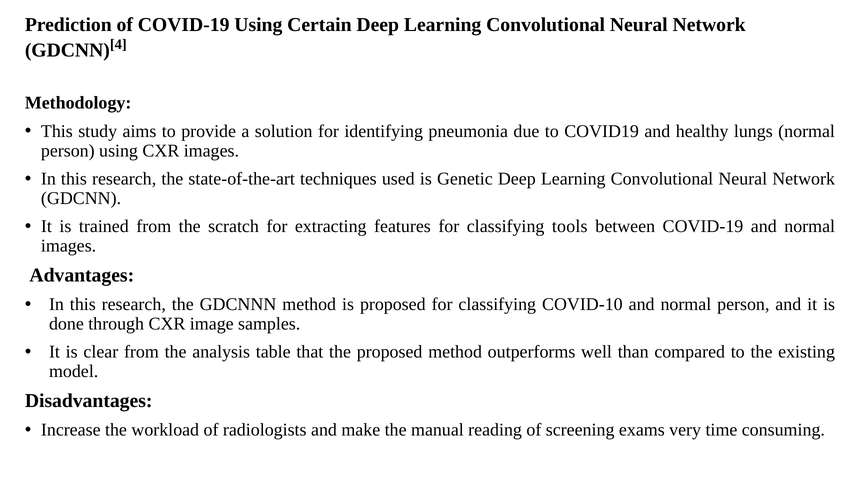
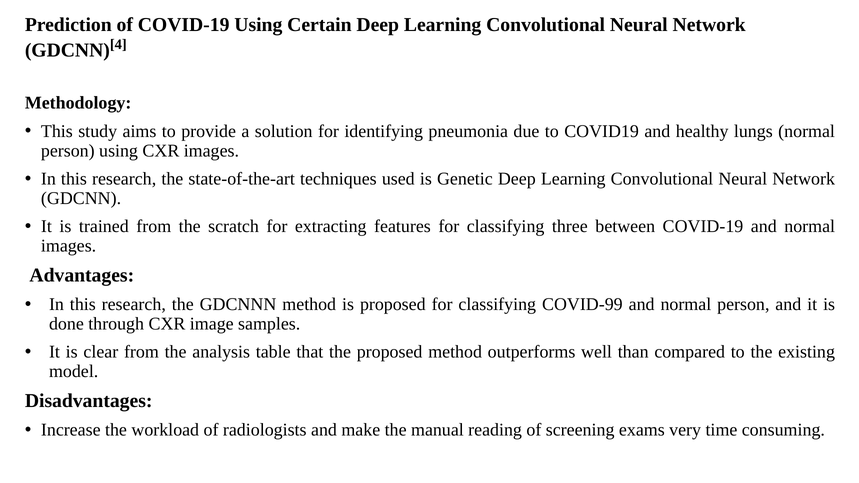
tools: tools -> three
COVID-10: COVID-10 -> COVID-99
